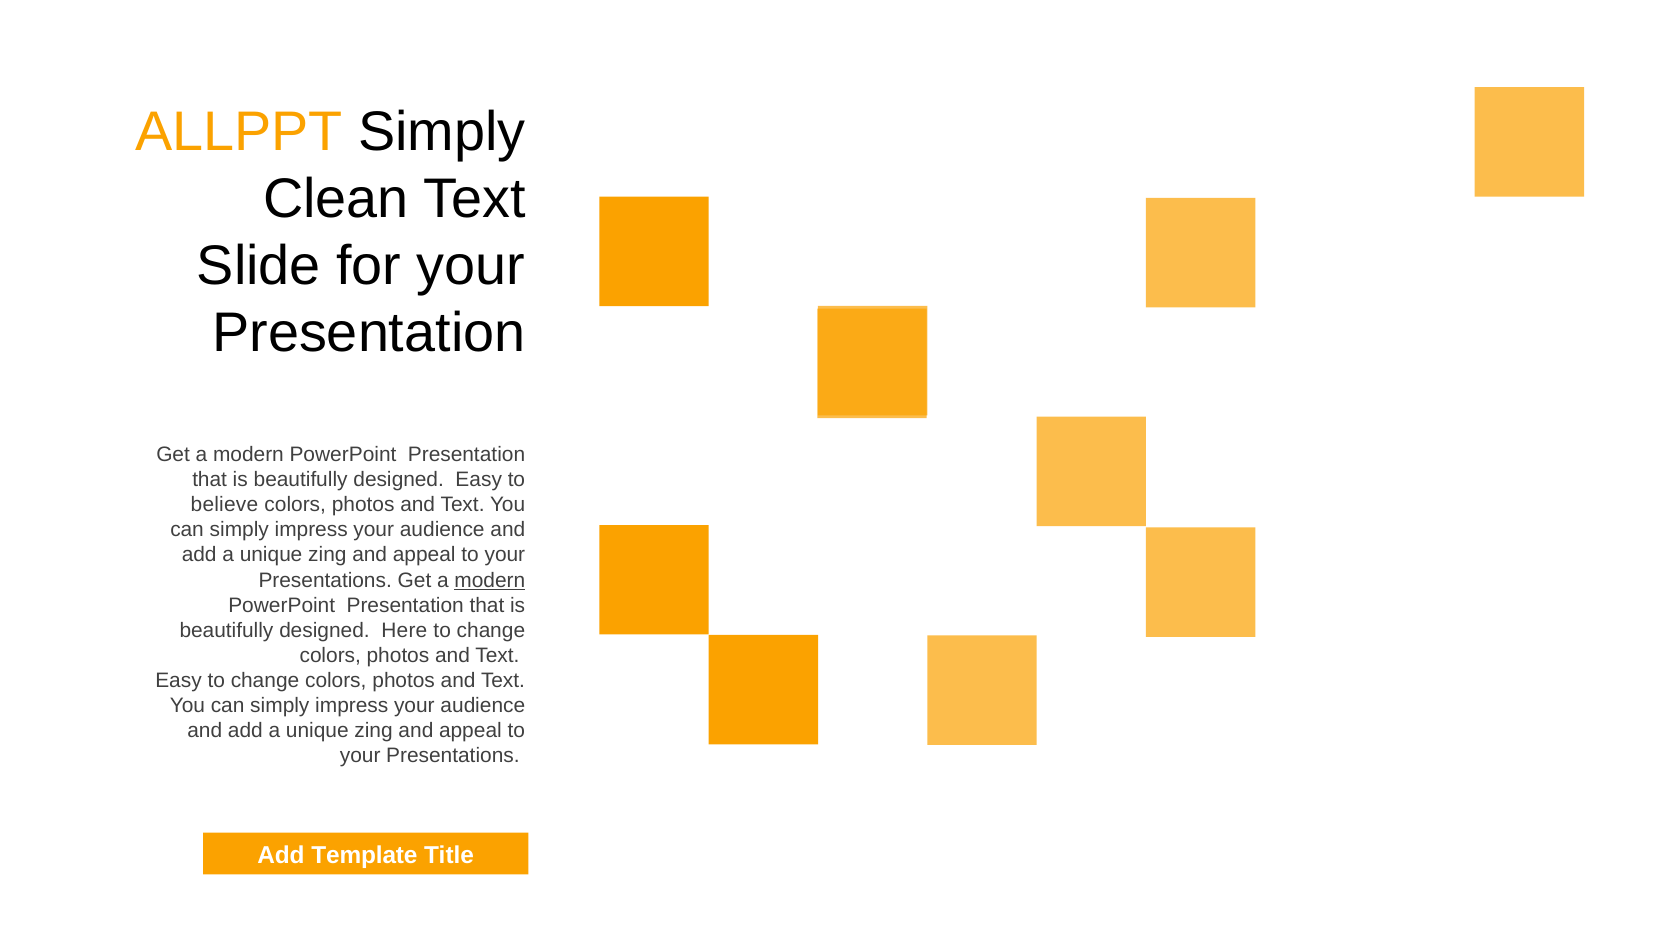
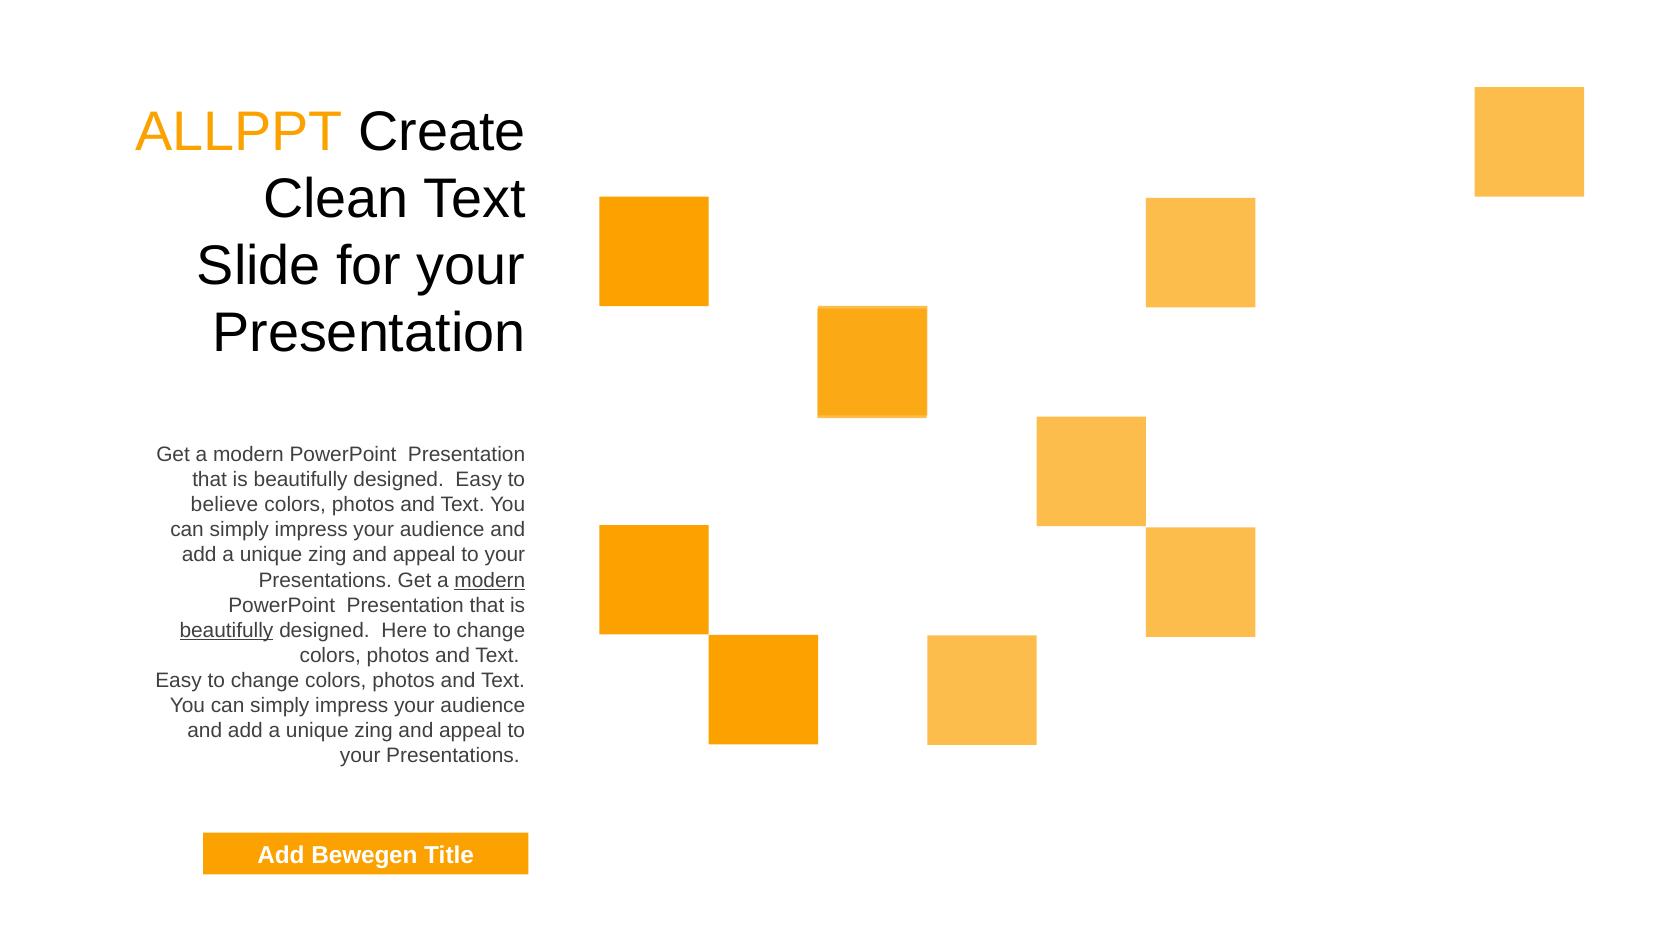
ALLPPT Simply: Simply -> Create
beautifully at (226, 630) underline: none -> present
Template: Template -> Bewegen
